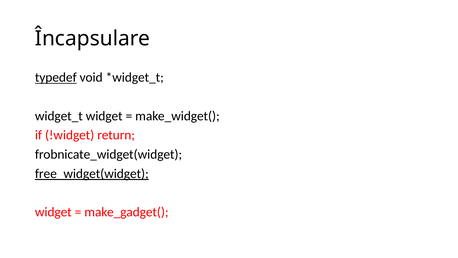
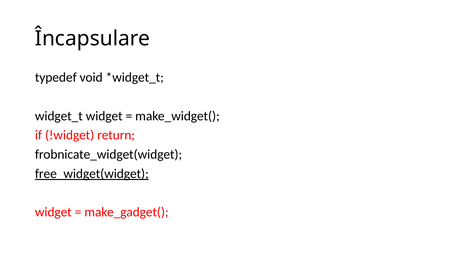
typedef underline: present -> none
